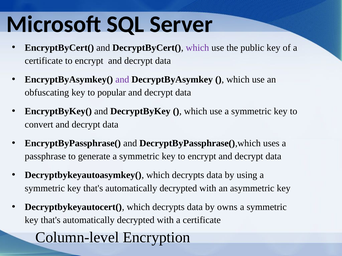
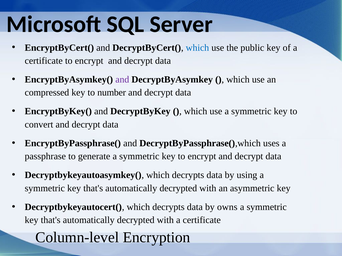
which at (197, 48) colour: purple -> blue
obfuscating: obfuscating -> compressed
popular: popular -> number
